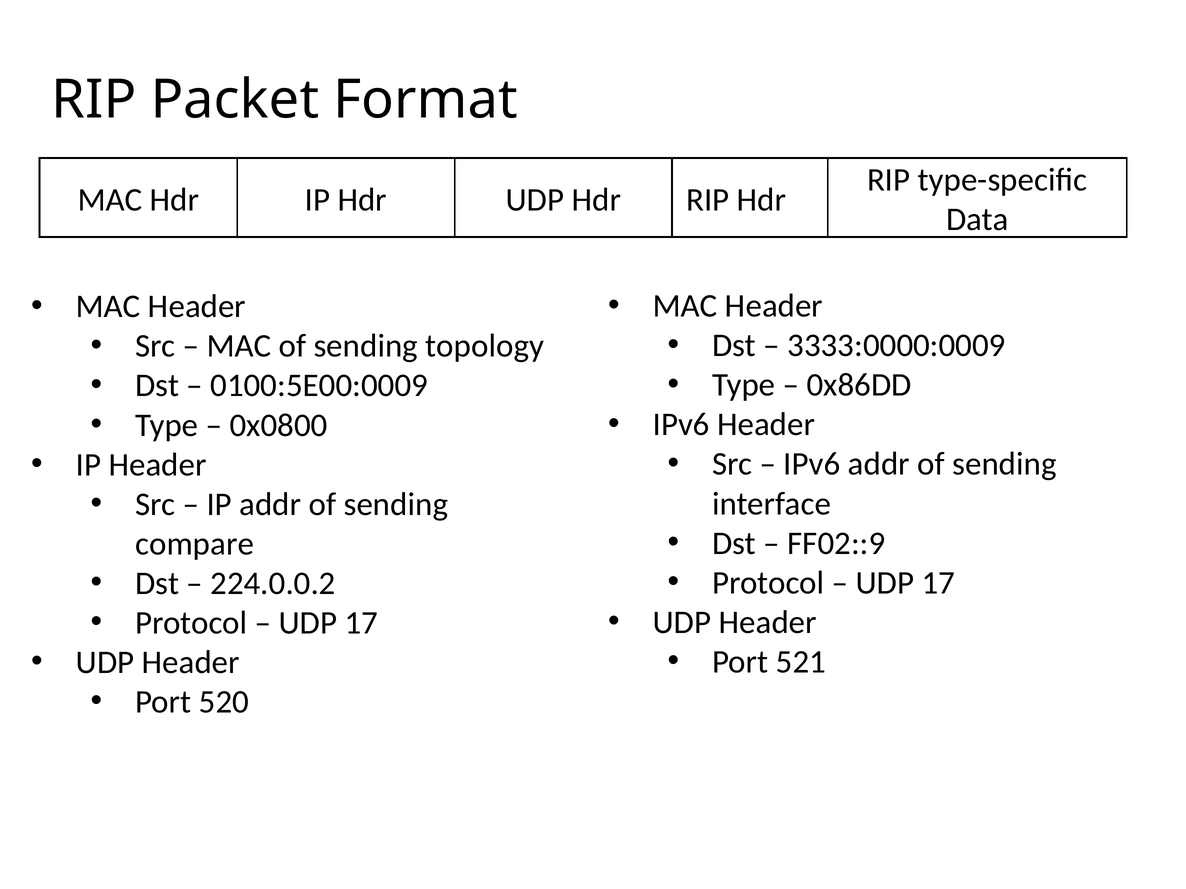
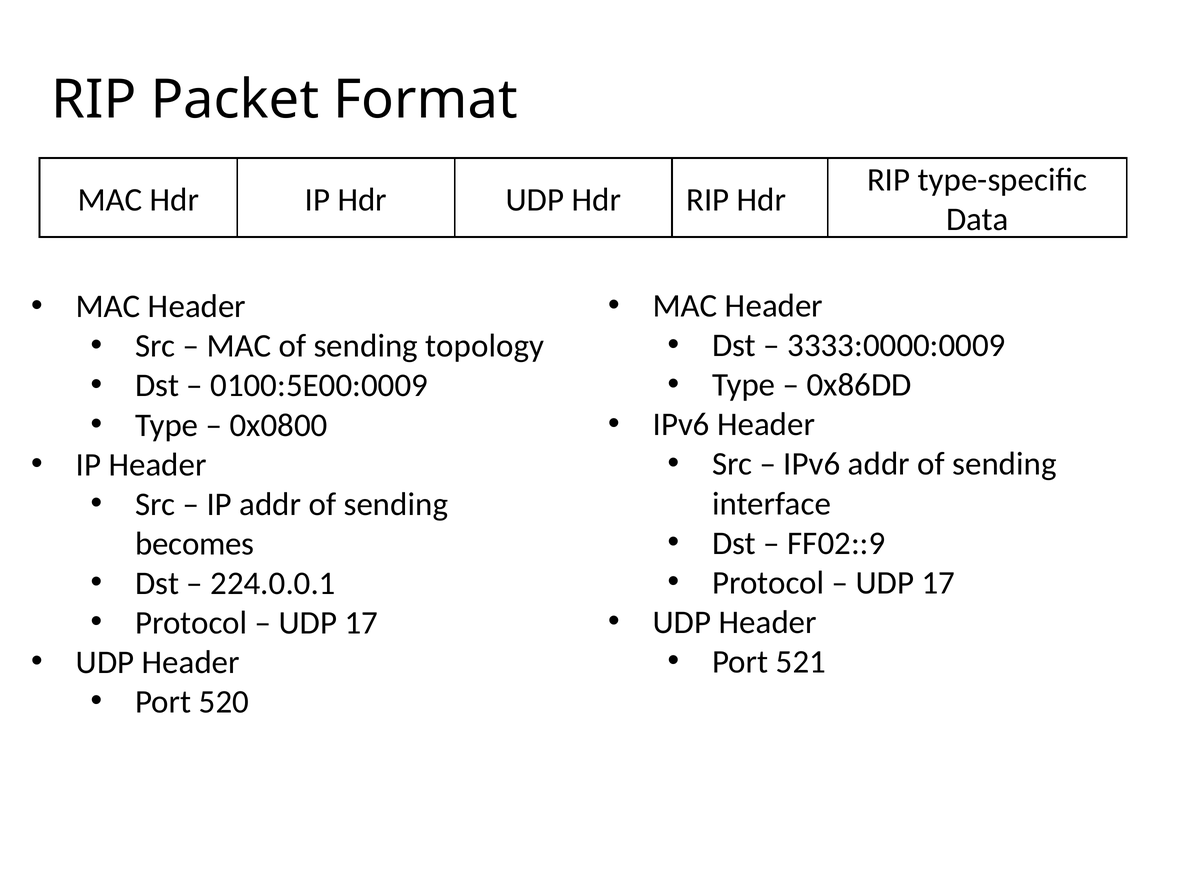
compare: compare -> becomes
224.0.0.2: 224.0.0.2 -> 224.0.0.1
